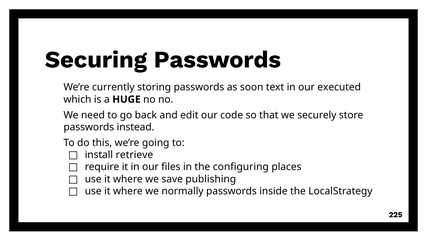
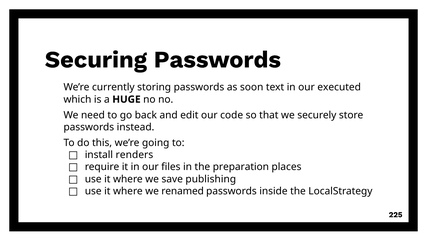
retrieve: retrieve -> renders
configuring: configuring -> preparation
normally: normally -> renamed
